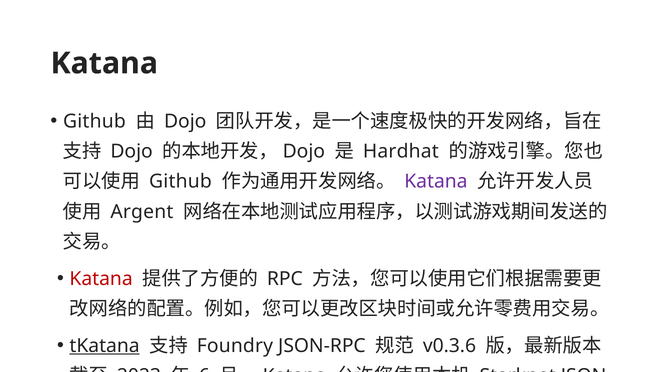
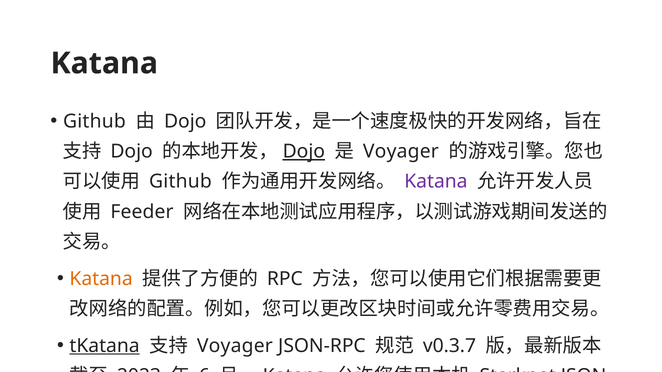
Dojo at (304, 152) underline: none -> present
Hardhat at (401, 152): Hardhat -> Voyager
Argent: Argent -> Feeder
Katana at (101, 279) colour: red -> orange
Foundry at (235, 346): Foundry -> Voyager
v0.3.6: v0.3.6 -> v0.3.7
